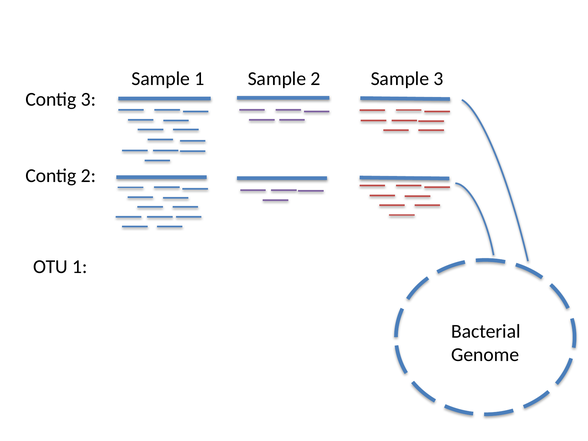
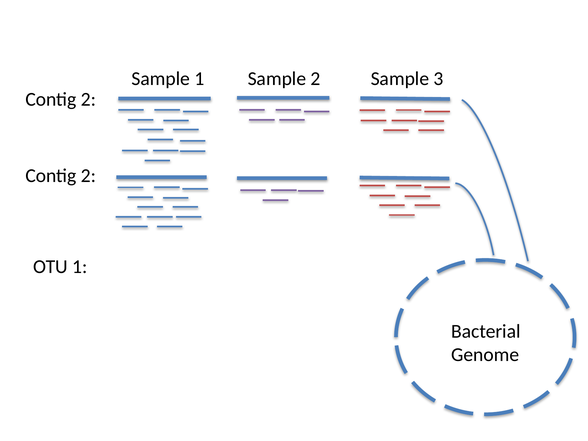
3 at (88, 99): 3 -> 2
